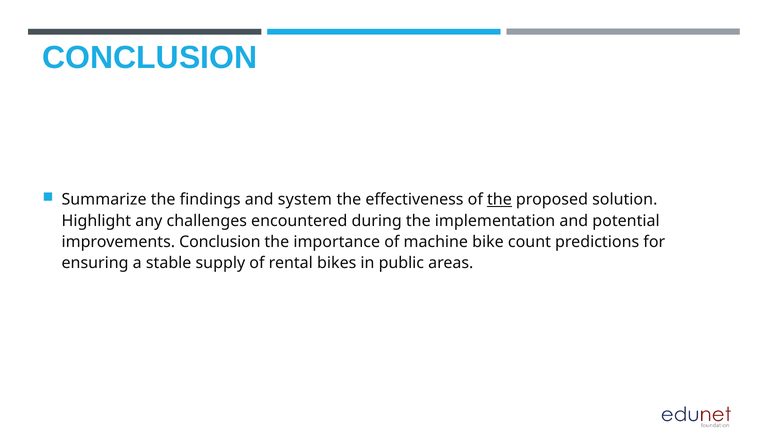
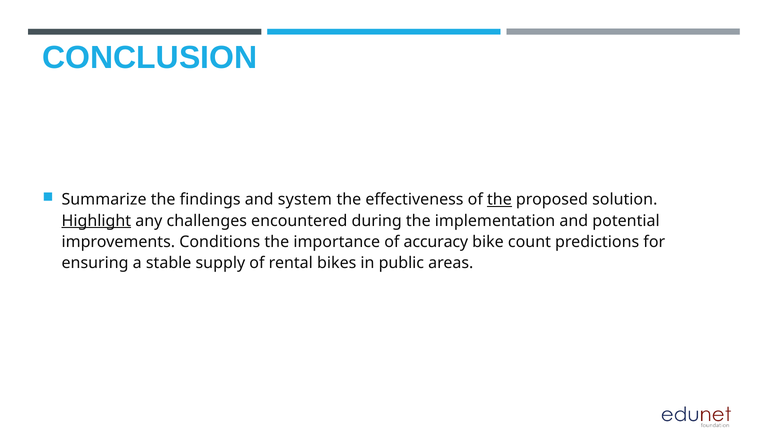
Highlight underline: none -> present
improvements Conclusion: Conclusion -> Conditions
machine: machine -> accuracy
